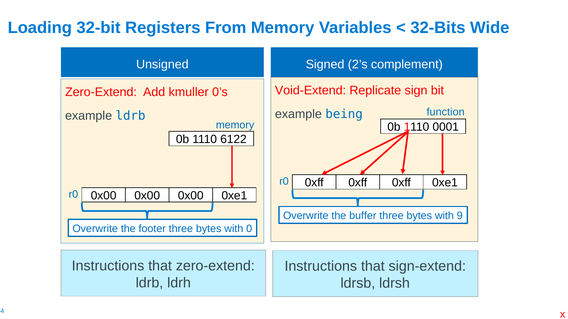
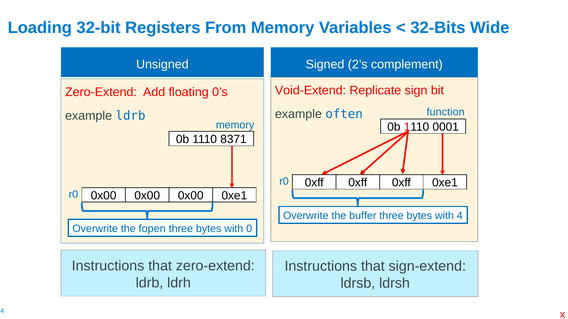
kmuller: kmuller -> floating
being: being -> often
6122: 6122 -> 8371
9: 9 -> 4
footer: footer -> fopen
